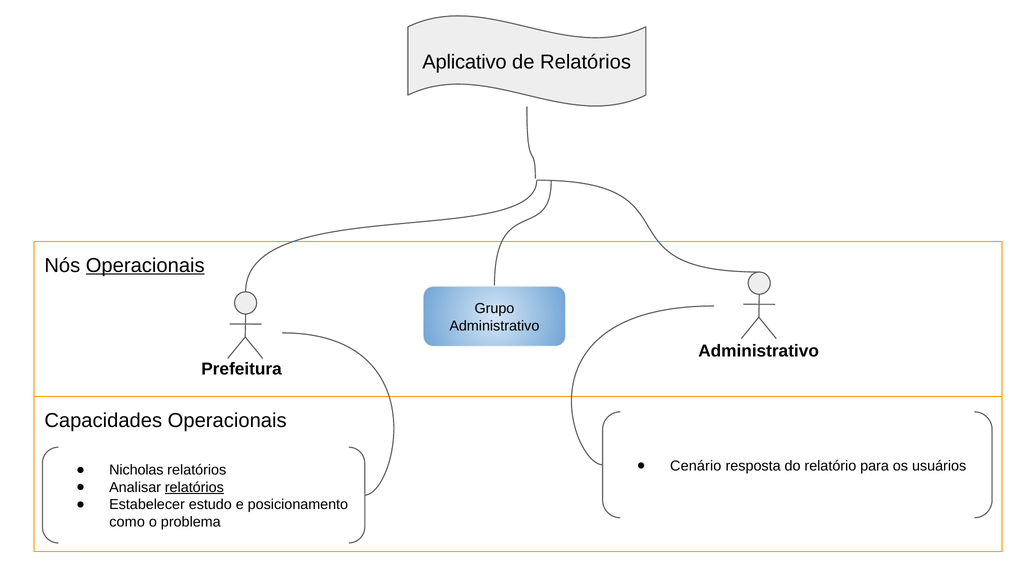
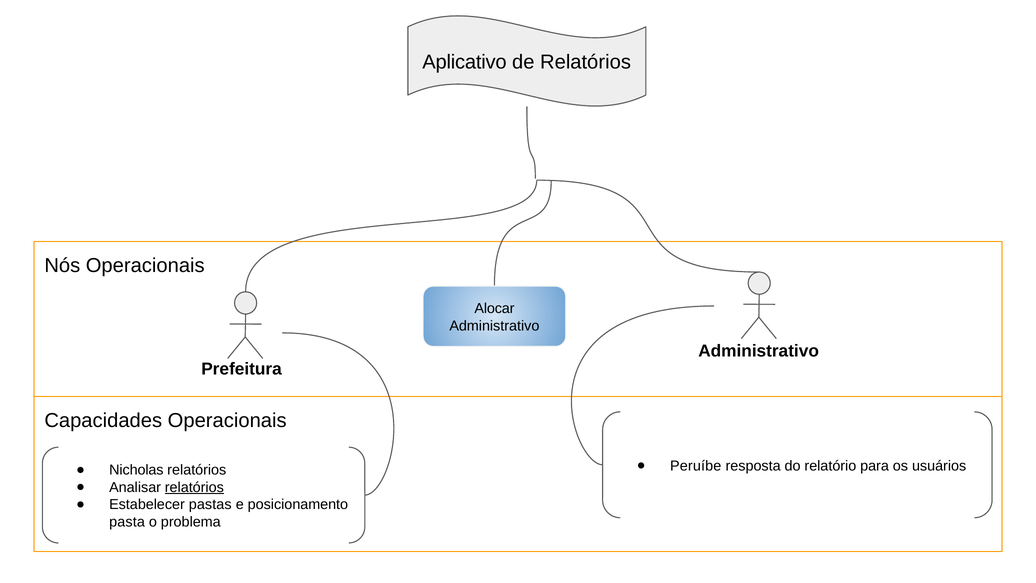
Operacionais at (145, 265) underline: present -> none
Grupo: Grupo -> Alocar
Cenário: Cenário -> Peruíbe
estudo: estudo -> pastas
como: como -> pasta
